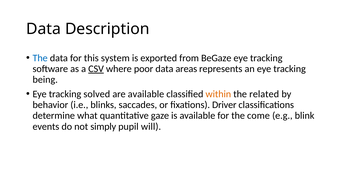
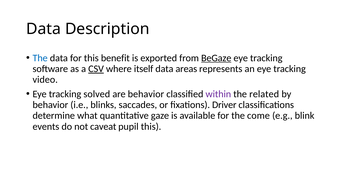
system: system -> benefit
BeGaze underline: none -> present
poor: poor -> itself
being: being -> video
are available: available -> behavior
within colour: orange -> purple
simply: simply -> caveat
pupil will: will -> this
